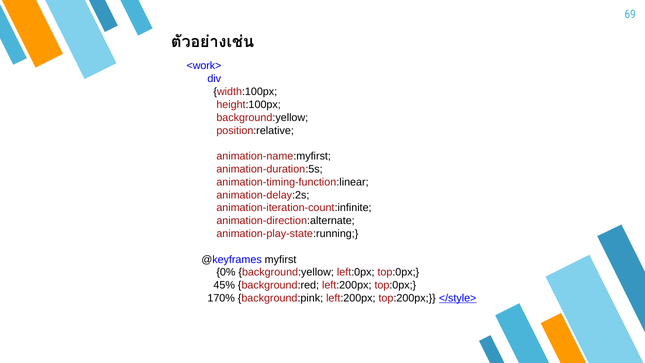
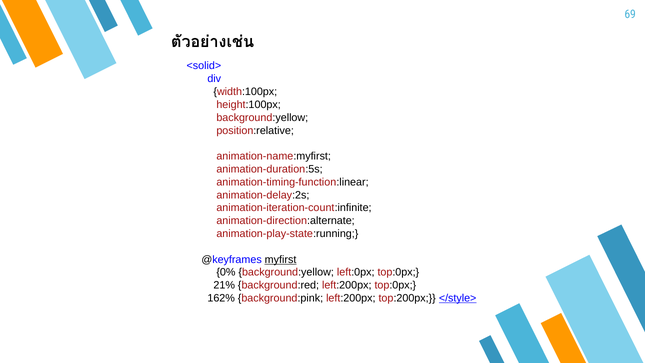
<work>: <work> -> <solid>
myfirst underline: none -> present
45%: 45% -> 21%
170%: 170% -> 162%
